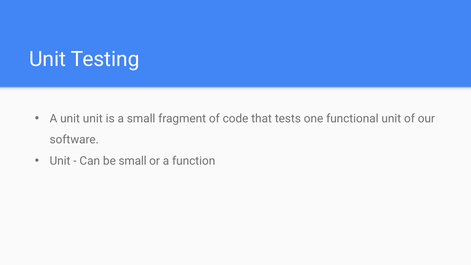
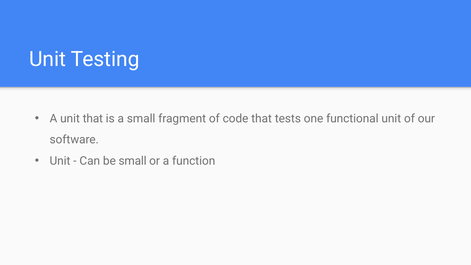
unit unit: unit -> that
